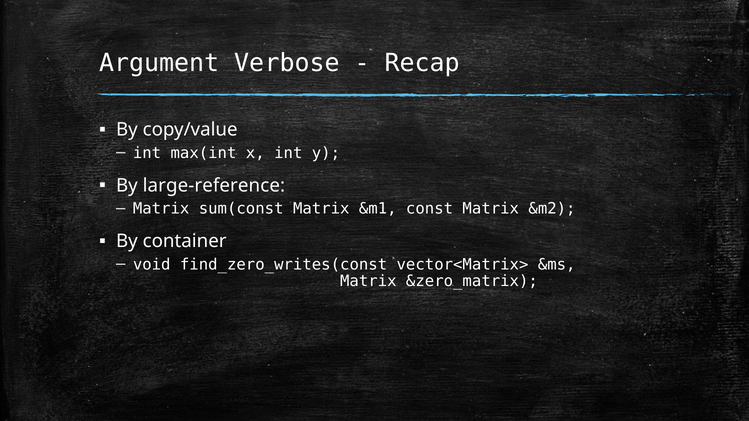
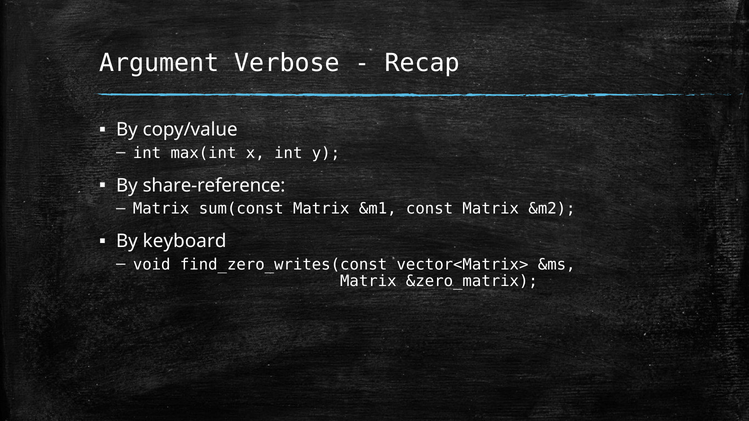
large-reference: large-reference -> share-reference
container: container -> keyboard
